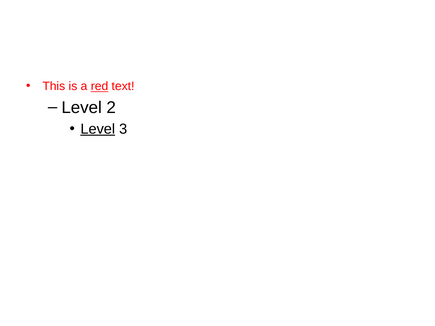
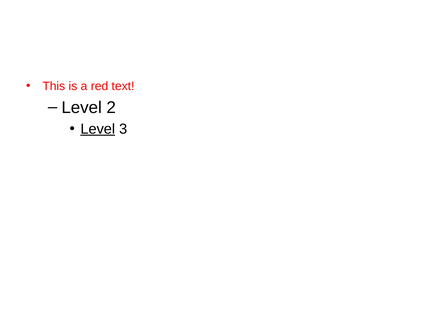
red underline: present -> none
